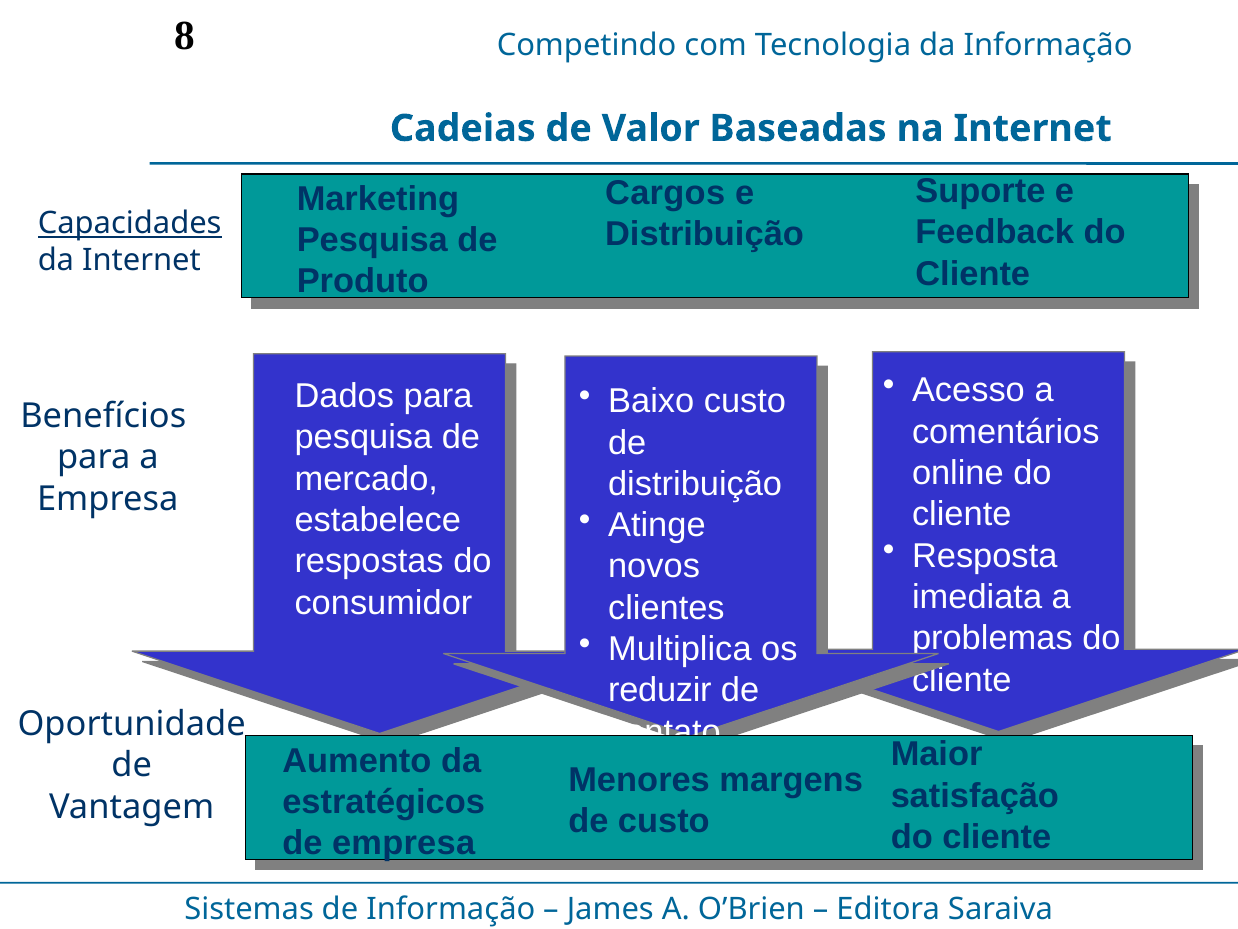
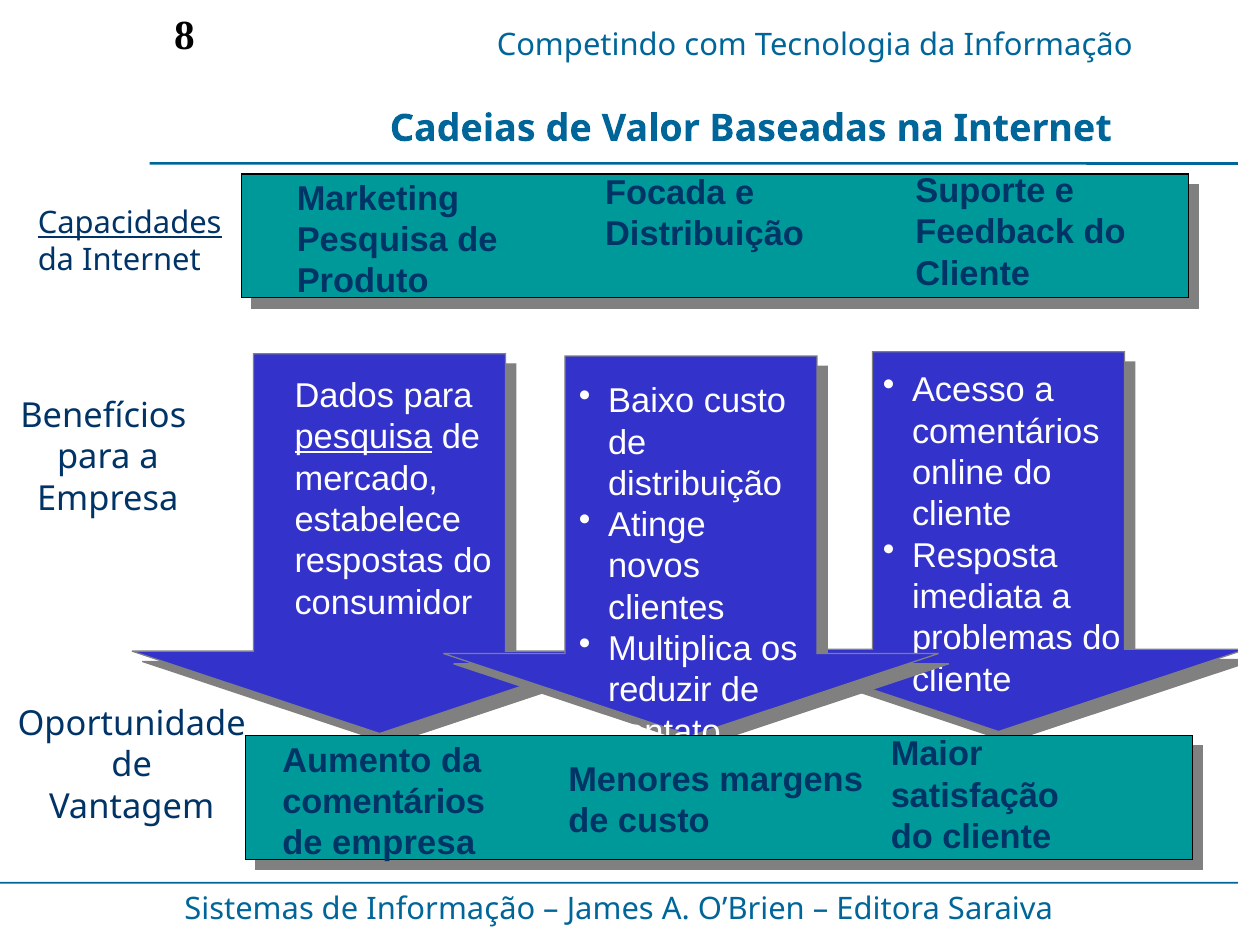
Cargos: Cargos -> Focada
pesquisa at (363, 437) underline: none -> present
estratégicos at (384, 802): estratégicos -> comentários
